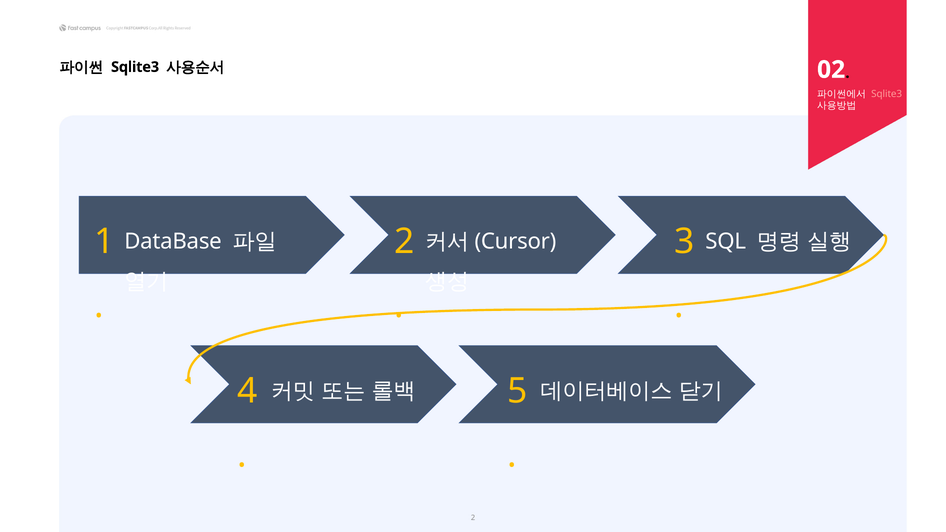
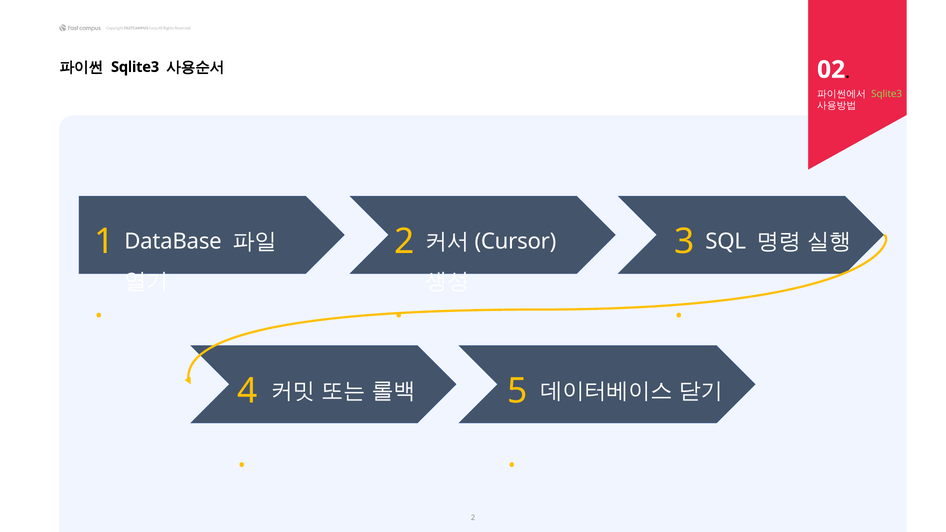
Sqlite3 at (887, 94) colour: pink -> light green
